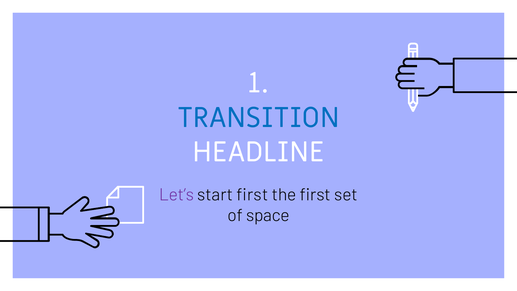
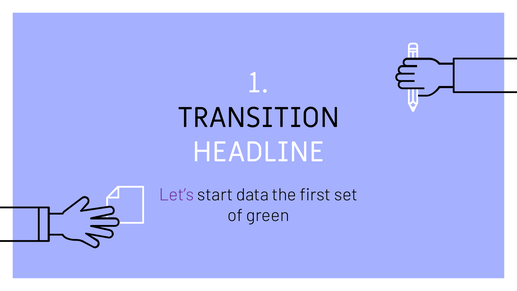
TRANSITION colour: blue -> black
start first: first -> data
space: space -> green
